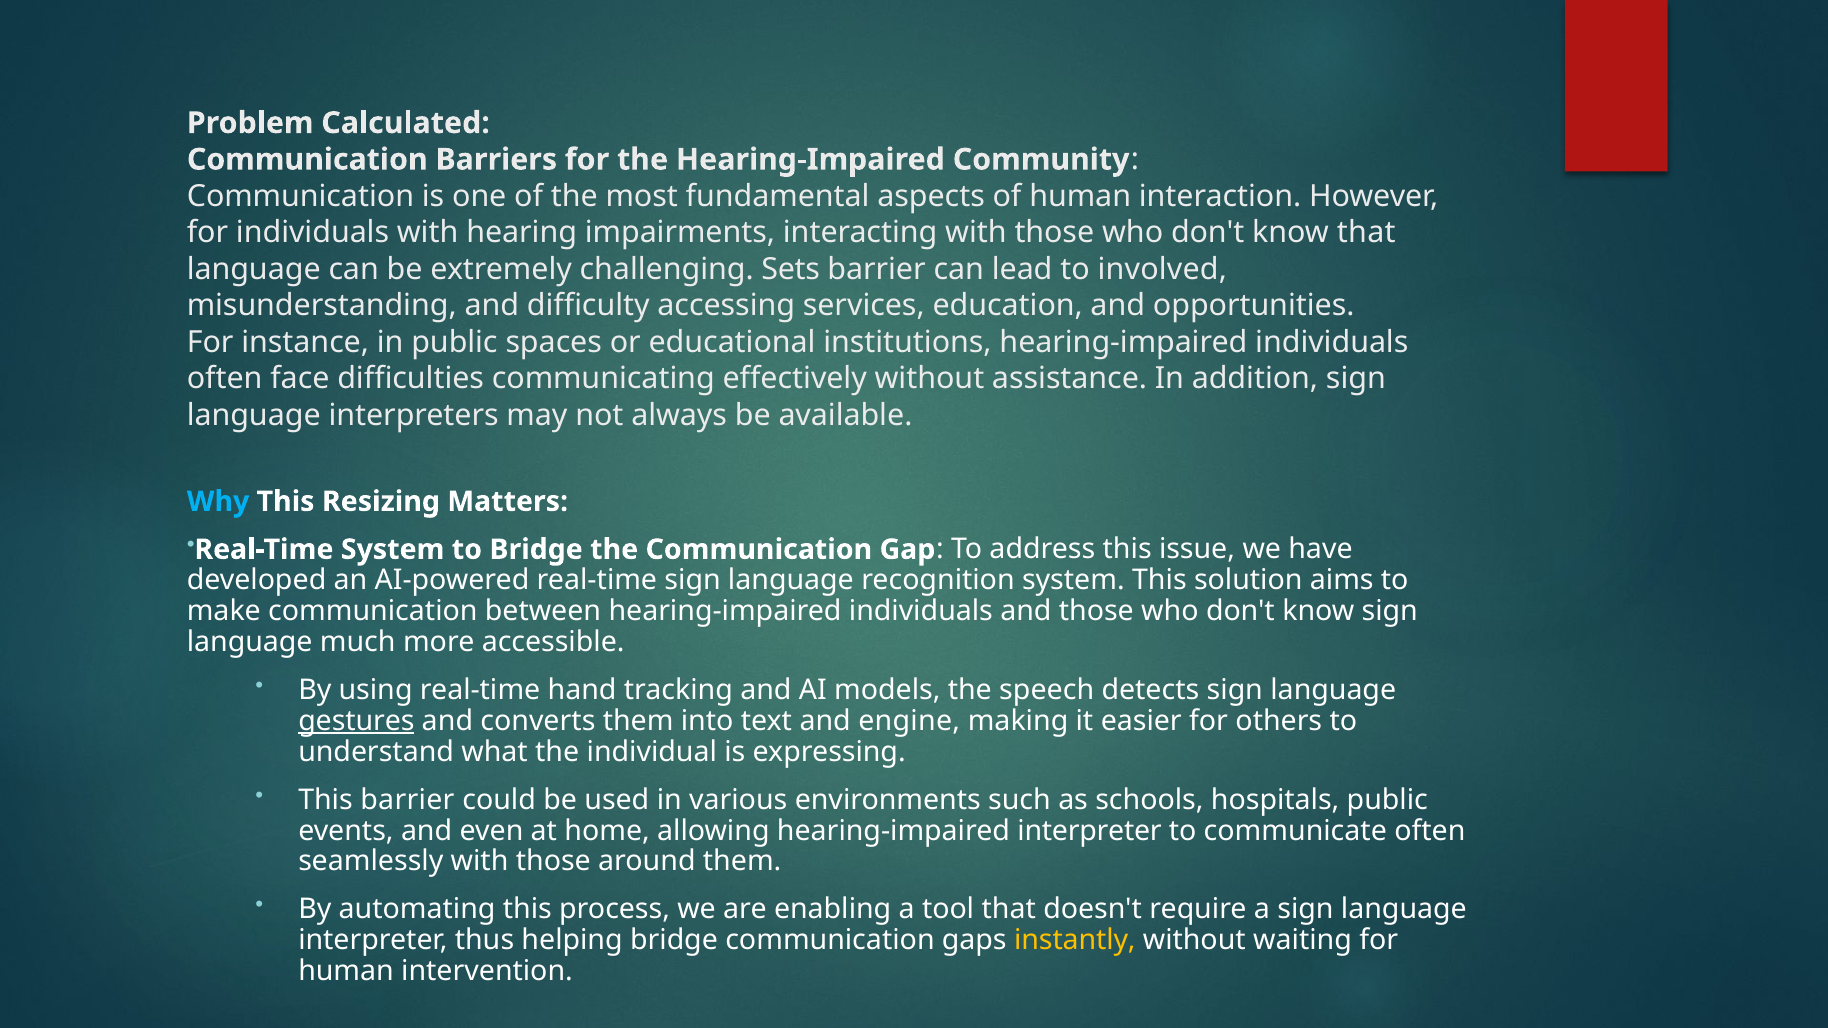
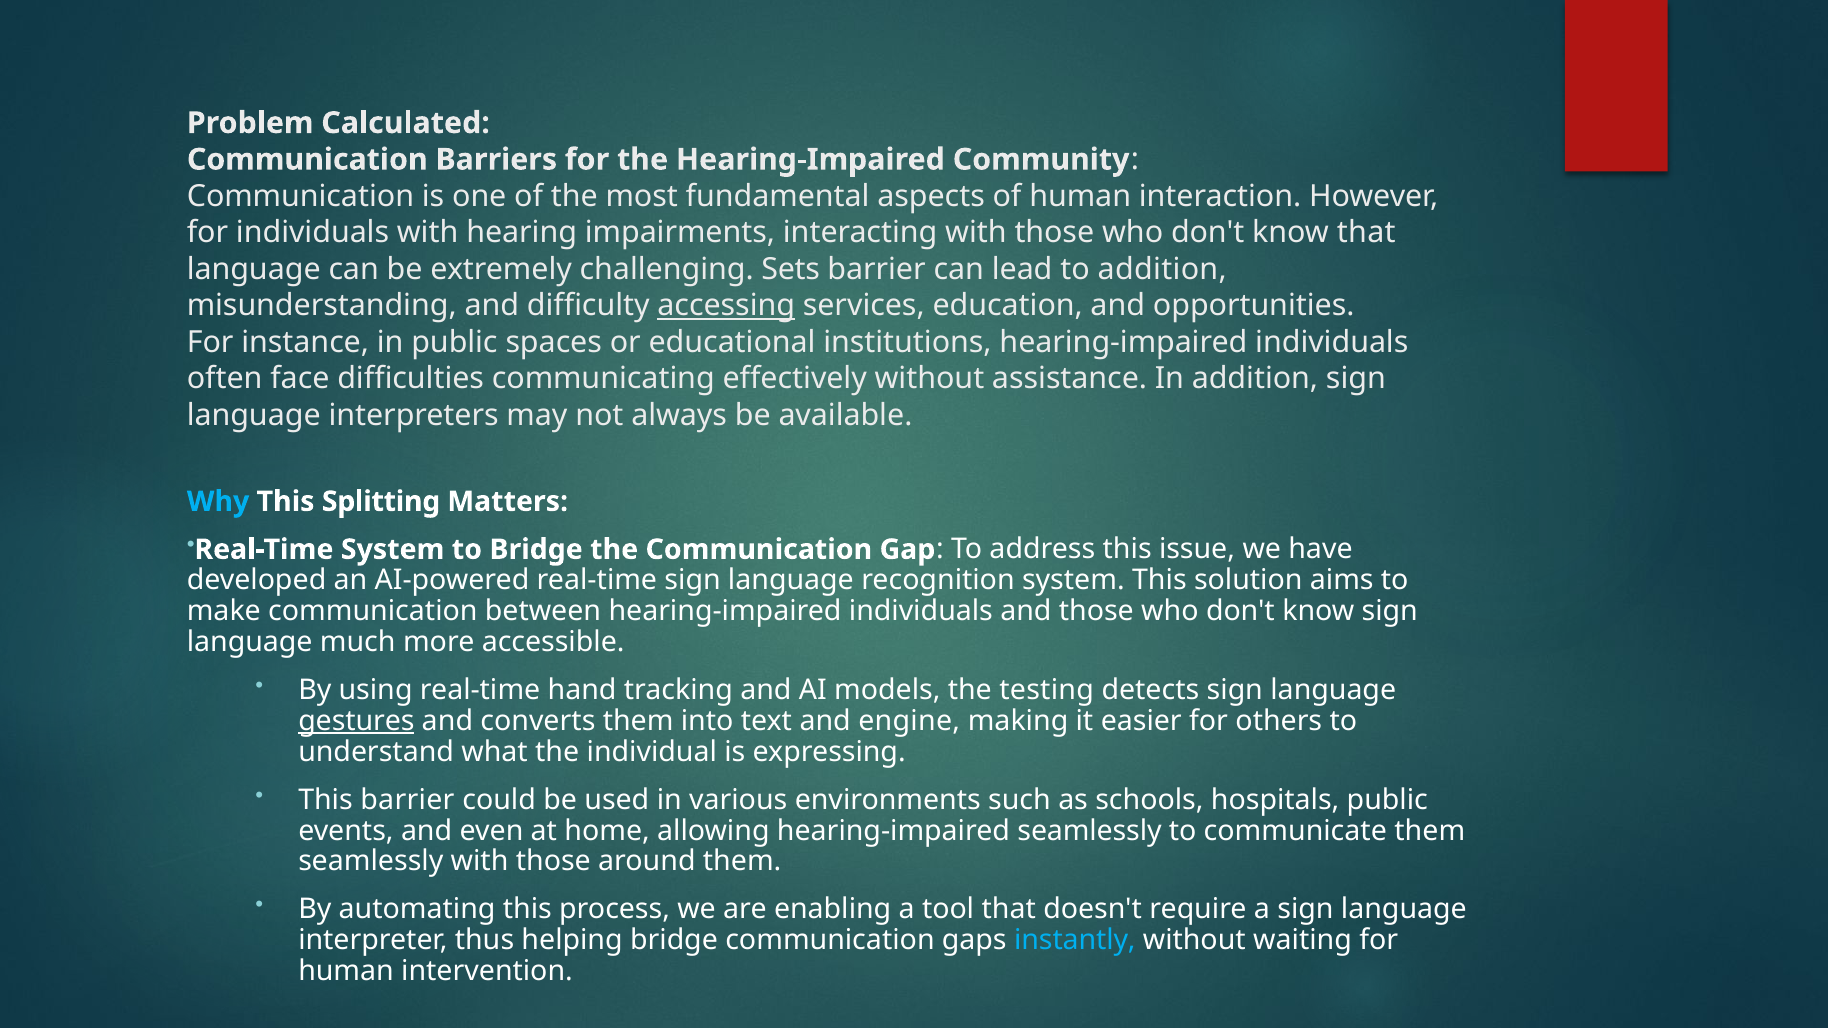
to involved: involved -> addition
accessing underline: none -> present
Resizing: Resizing -> Splitting
speech: speech -> testing
hearing-impaired interpreter: interpreter -> seamlessly
communicate often: often -> them
instantly colour: yellow -> light blue
